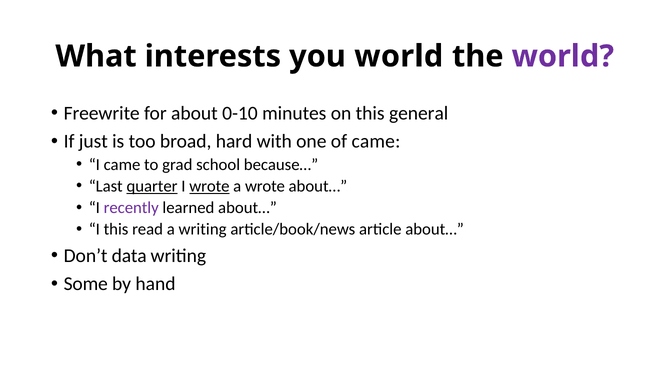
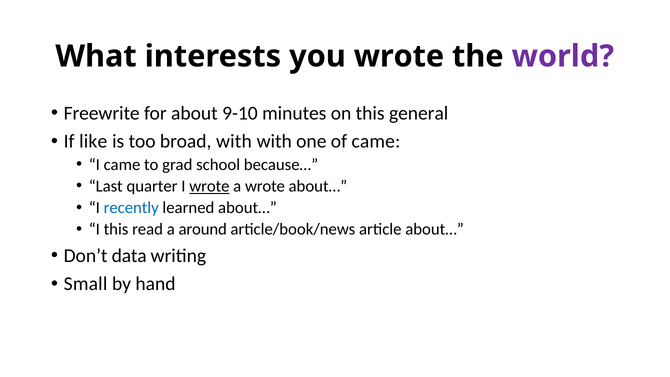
you world: world -> wrote
0-10: 0-10 -> 9-10
just: just -> like
broad hard: hard -> with
quarter underline: present -> none
recently colour: purple -> blue
a writing: writing -> around
Some: Some -> Small
